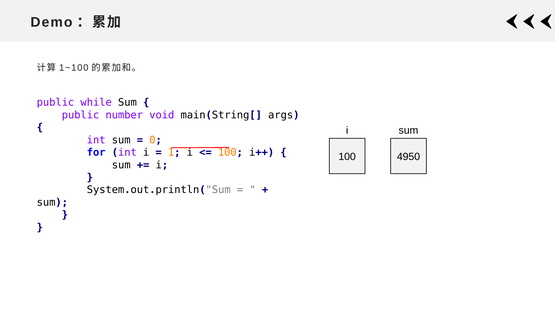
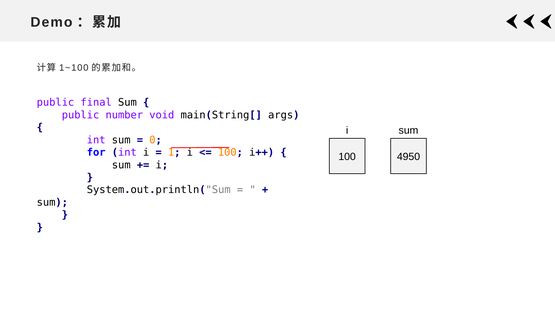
while: while -> final
